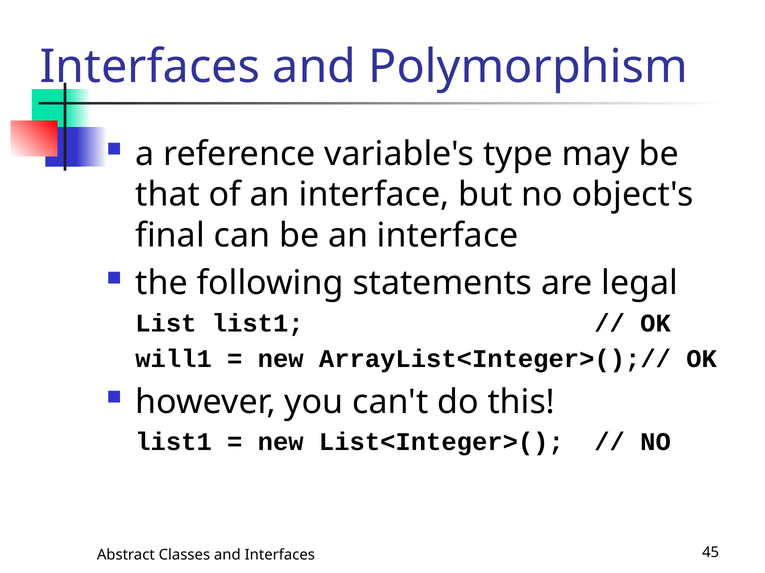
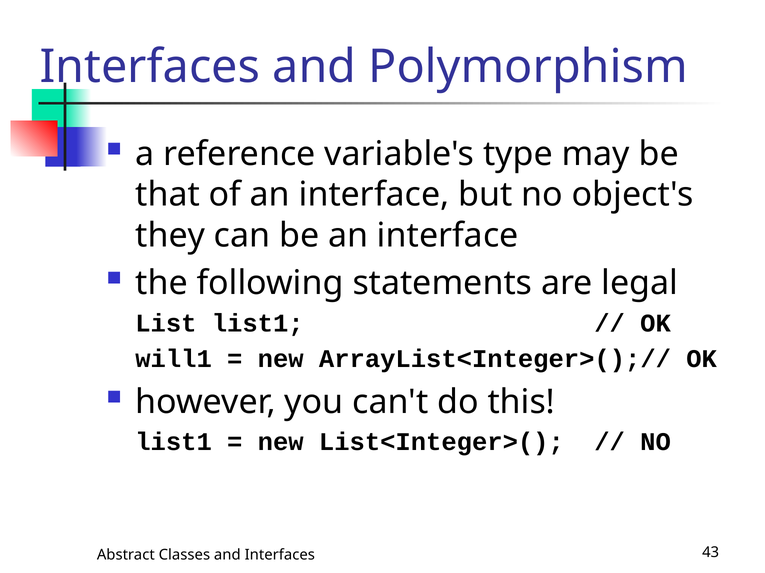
final: final -> they
45: 45 -> 43
